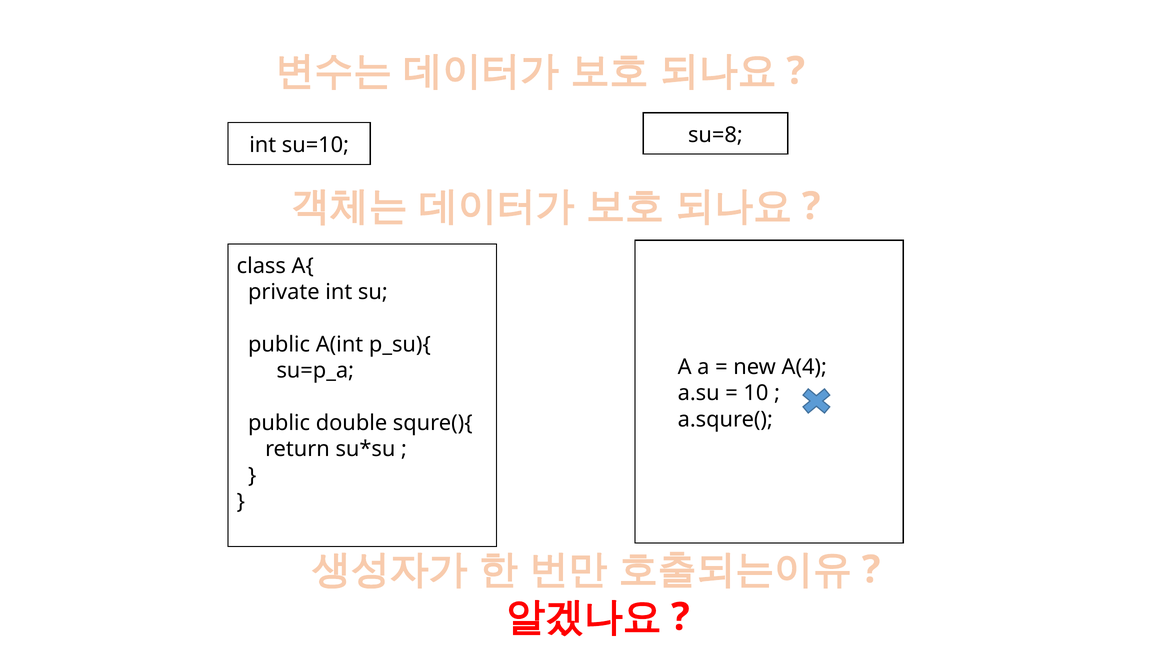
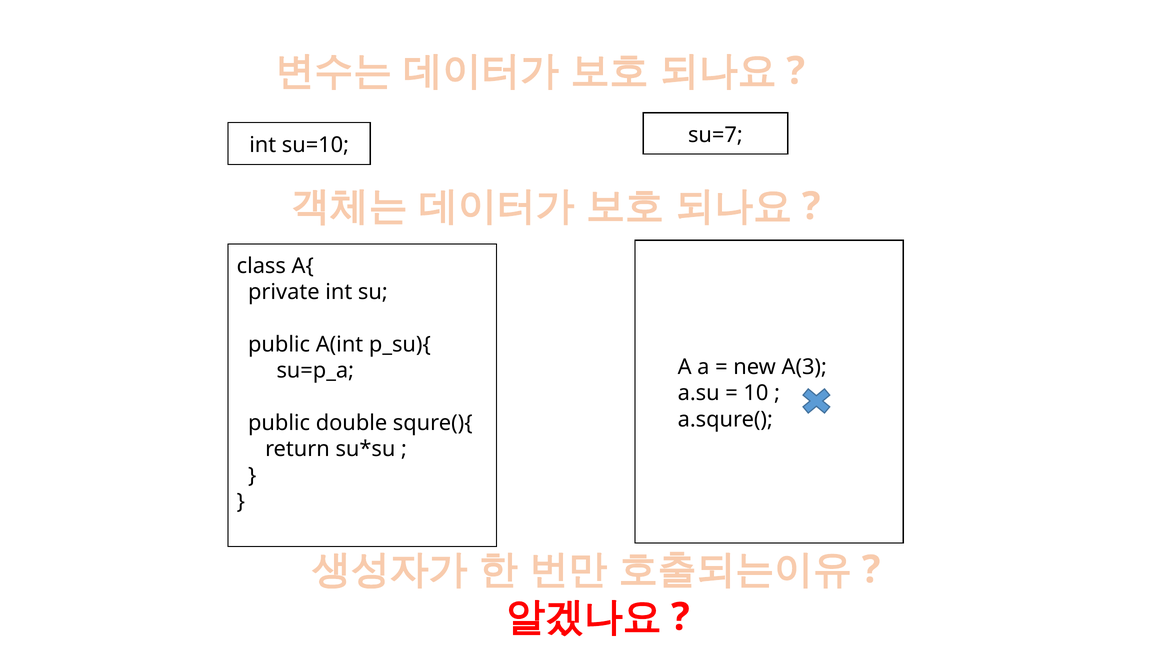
su=8: su=8 -> su=7
A(4: A(4 -> A(3
